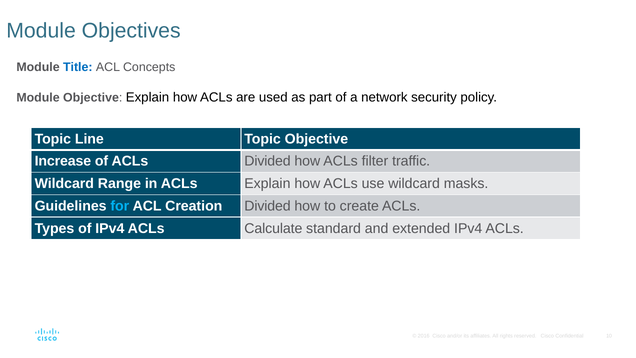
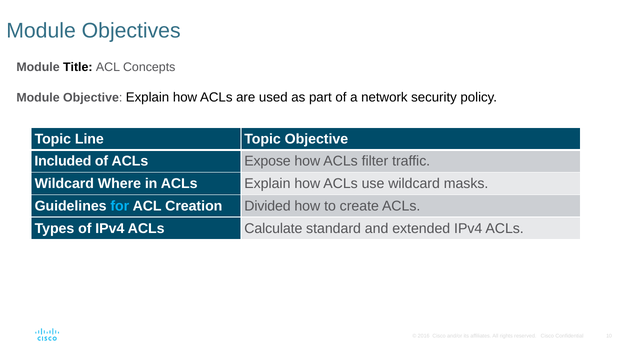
Title colour: blue -> black
Increase: Increase -> Included
ACLs Divided: Divided -> Expose
Range: Range -> Where
